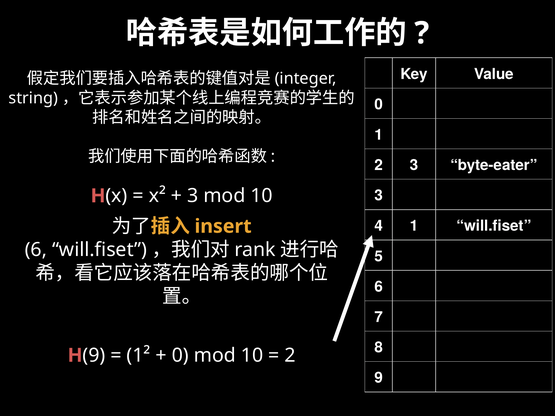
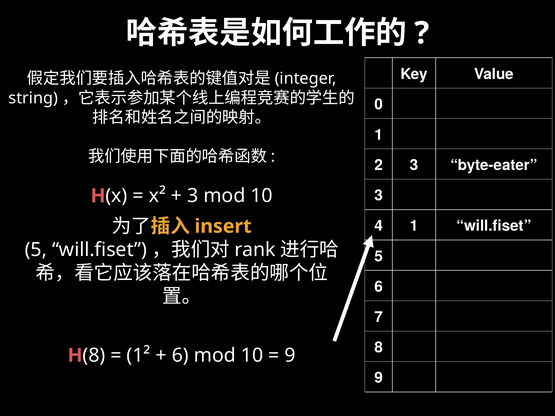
6 at (36, 250): 6 -> 5
9 at (94, 356): 9 -> 8
0 at (180, 356): 0 -> 6
2 at (290, 356): 2 -> 9
